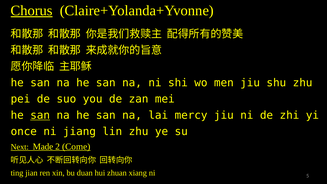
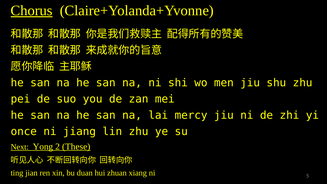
san at (40, 115) underline: present -> none
Made: Made -> Yong
Come: Come -> These
